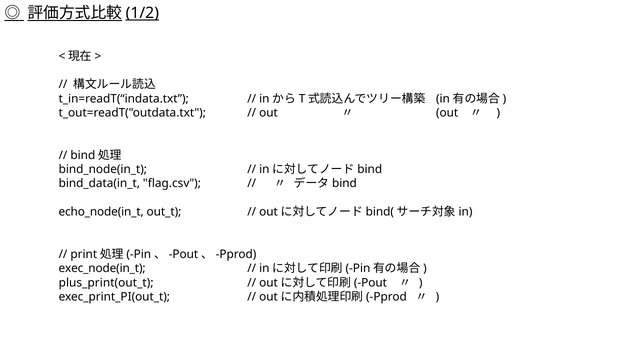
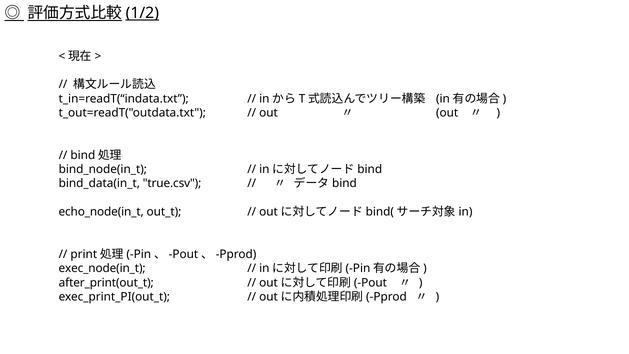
flag.csv: flag.csv -> true.csv
plus_print(out_t: plus_print(out_t -> after_print(out_t
